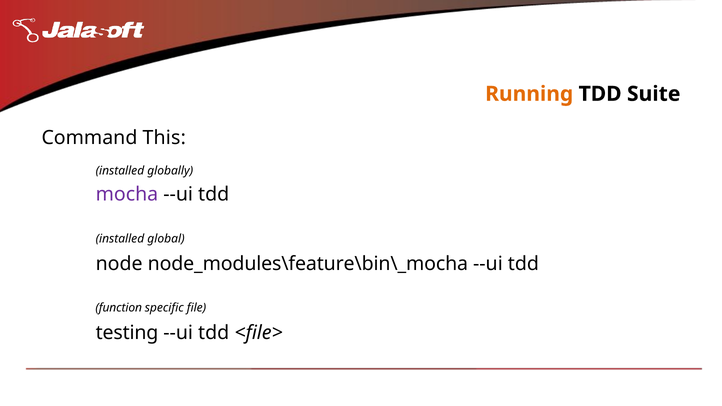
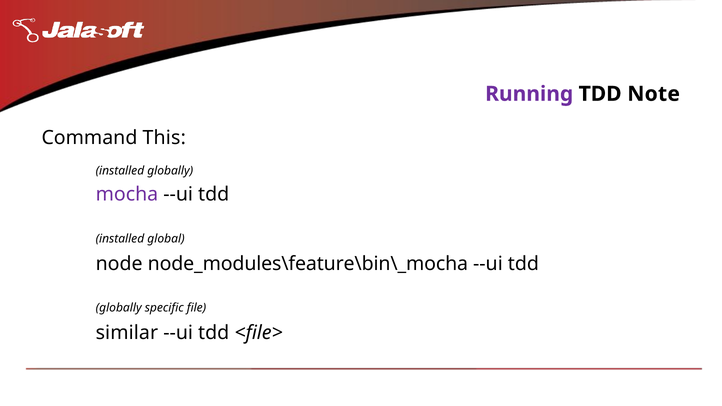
Running colour: orange -> purple
Suite: Suite -> Note
function at (119, 308): function -> globally
testing: testing -> similar
